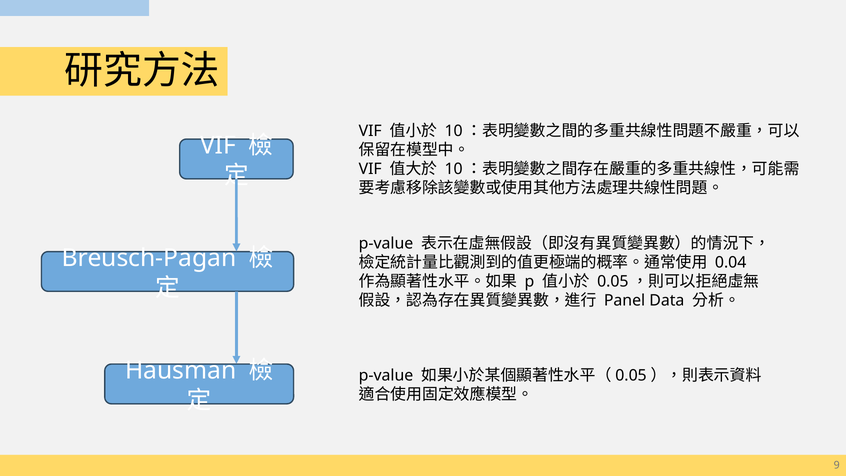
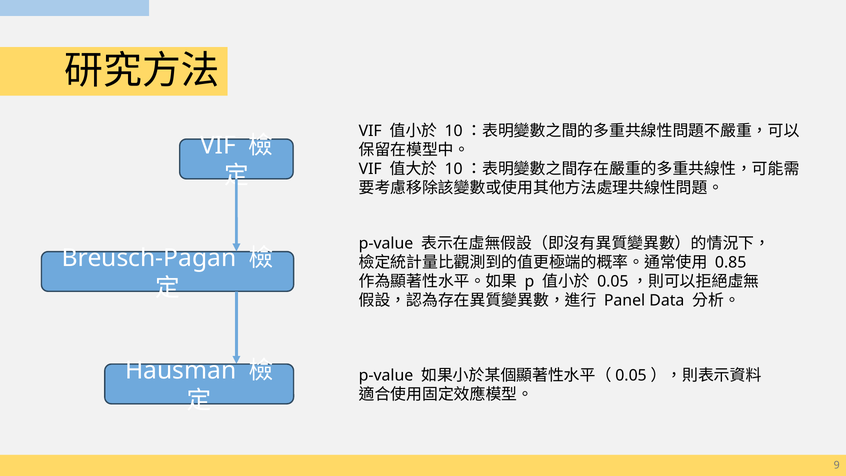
0.04: 0.04 -> 0.85
